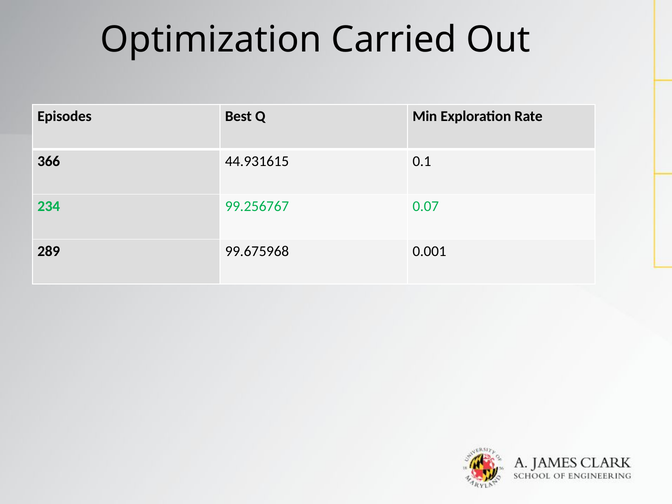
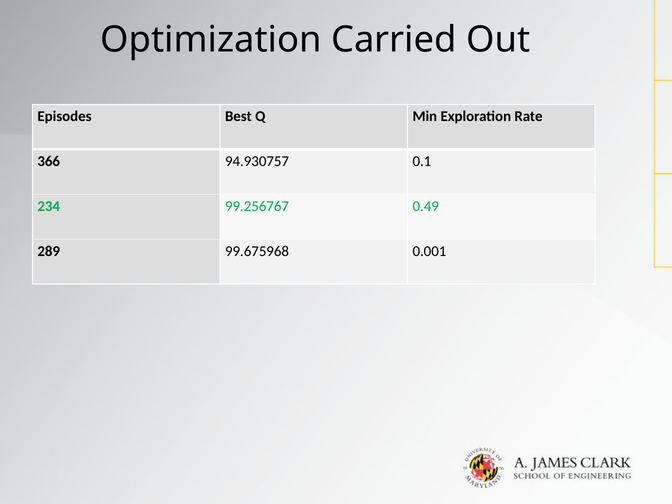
44.931615: 44.931615 -> 94.930757
0.07: 0.07 -> 0.49
